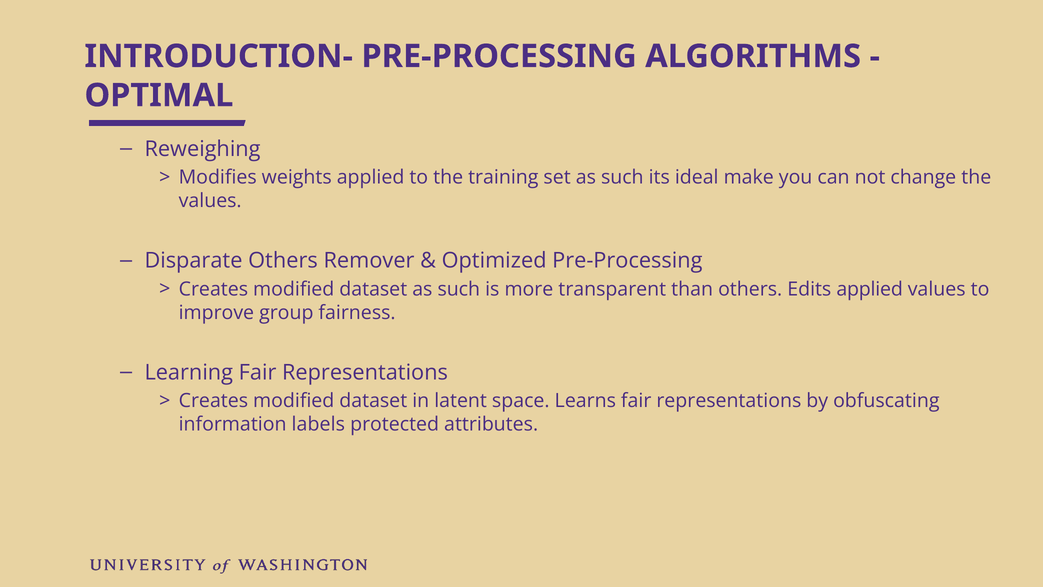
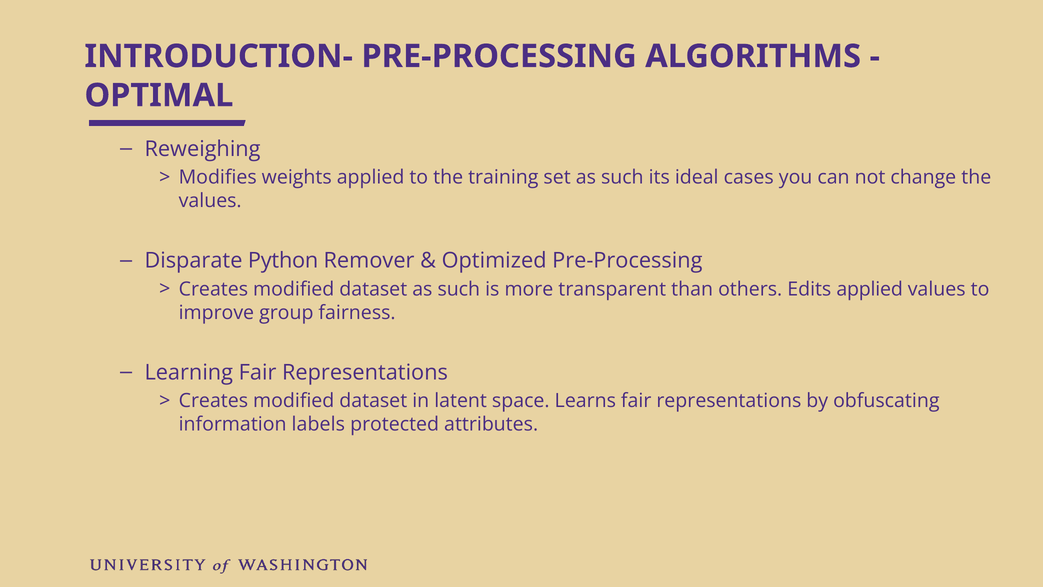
make: make -> cases
Disparate Others: Others -> Python
